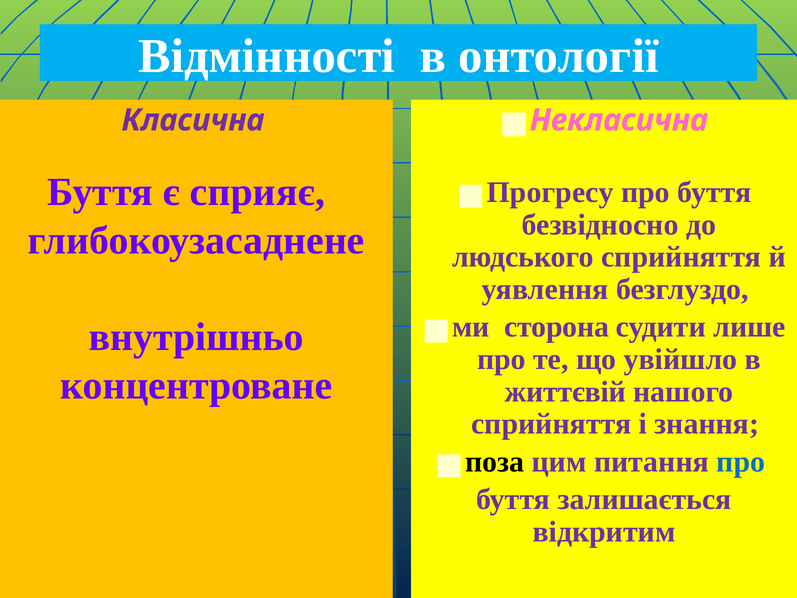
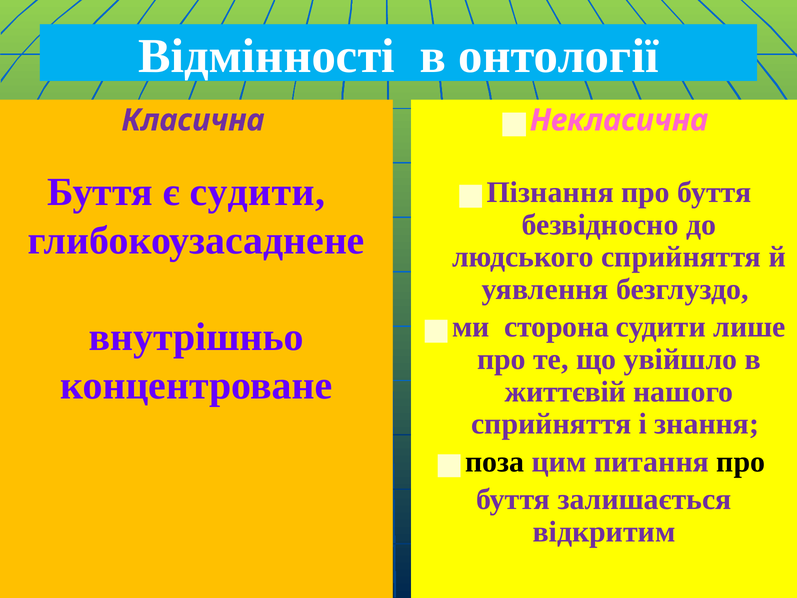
є сприяє: сприяє -> судити
Прогресу: Прогресу -> Пізнання
про at (741, 462) colour: blue -> black
